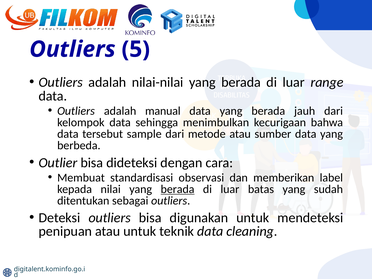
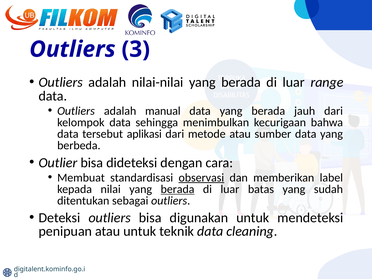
5: 5 -> 3
sample: sample -> aplikasi
observasi underline: none -> present
